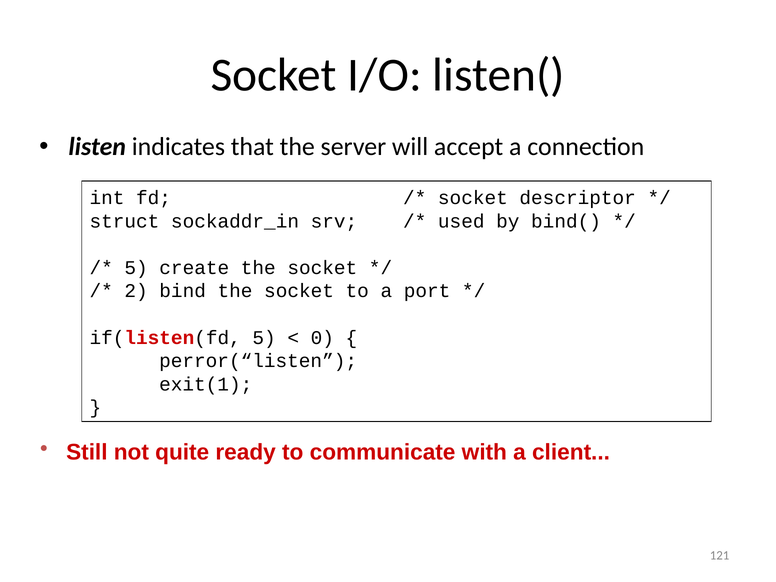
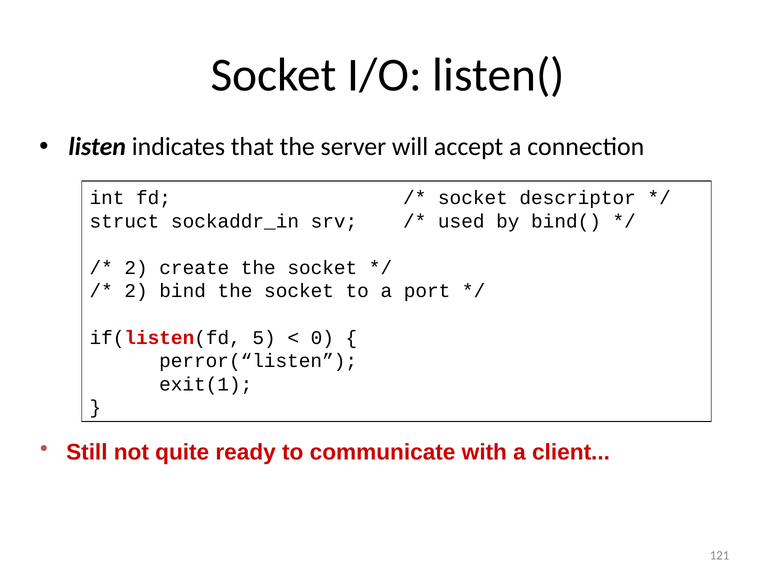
5 at (136, 268): 5 -> 2
